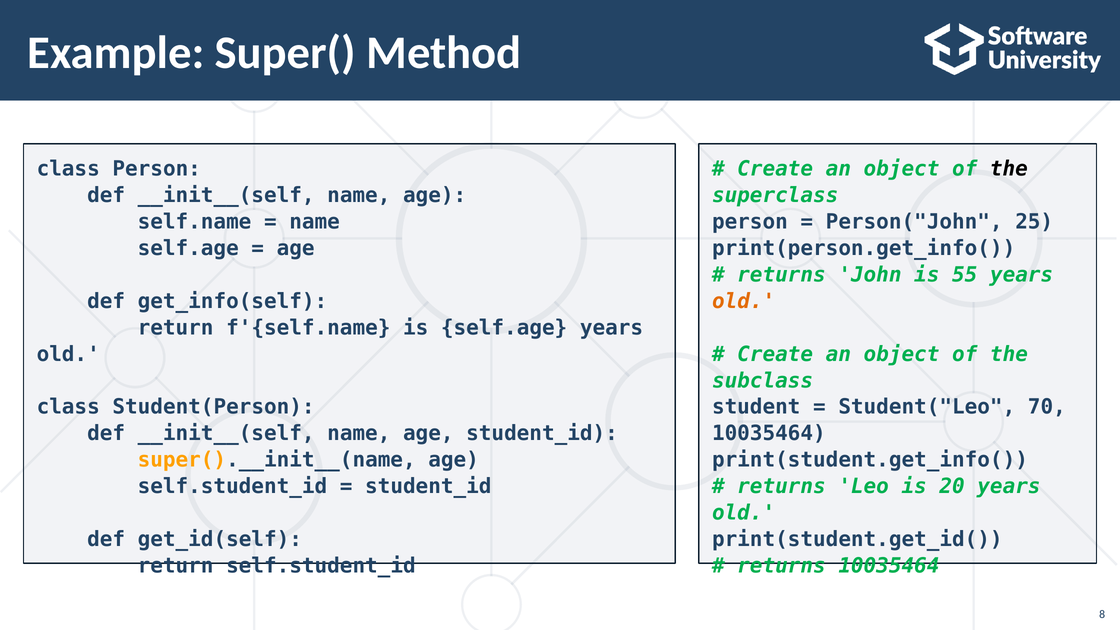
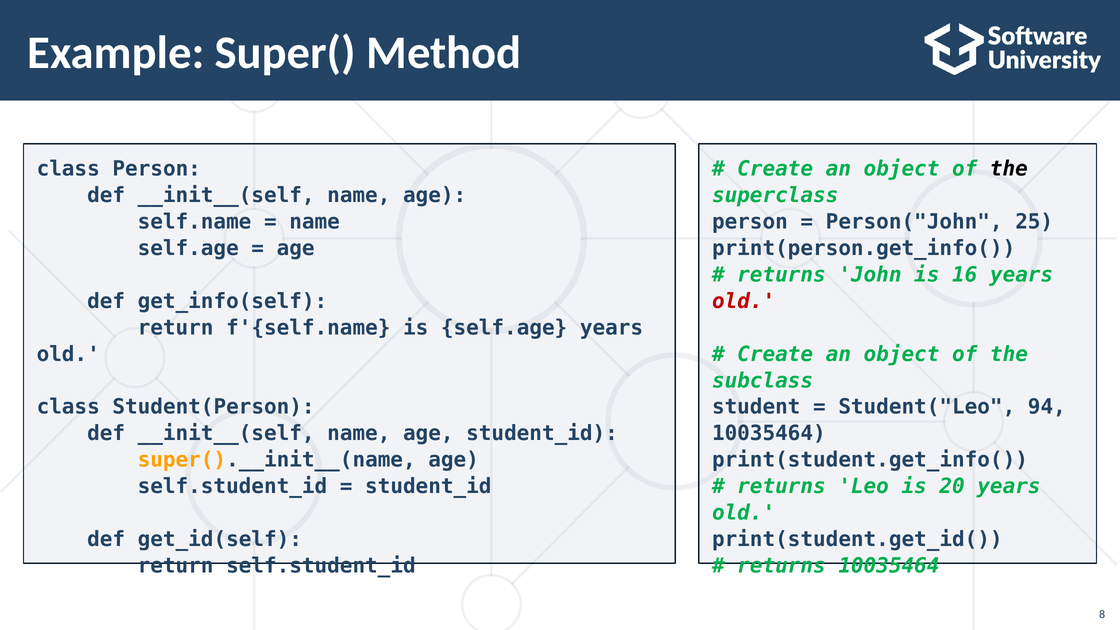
55: 55 -> 16
old at (744, 301) colour: orange -> red
70: 70 -> 94
